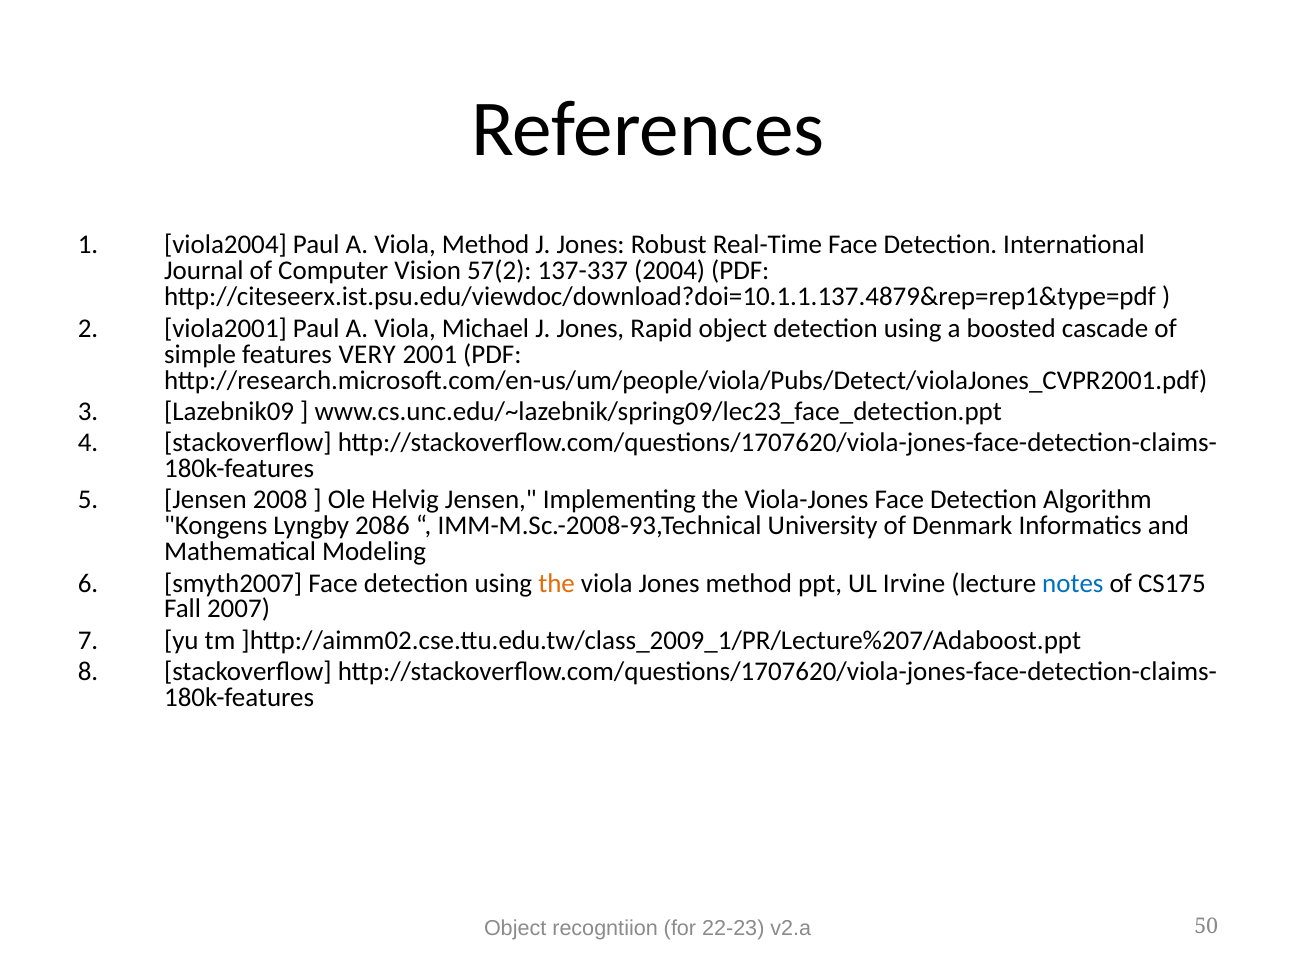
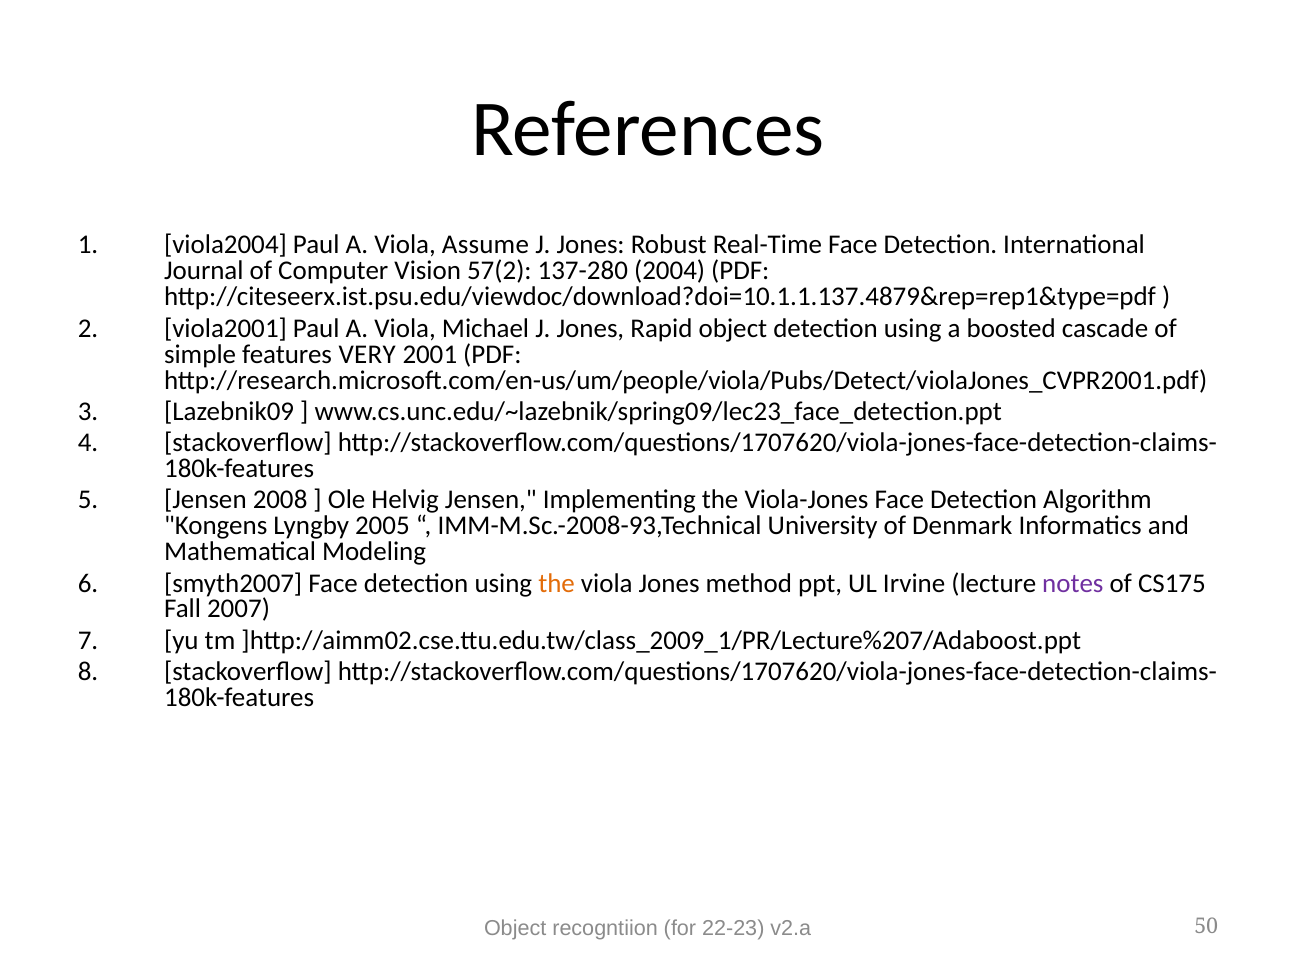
Viola Method: Method -> Assume
137-337: 137-337 -> 137-280
2086: 2086 -> 2005
notes colour: blue -> purple
